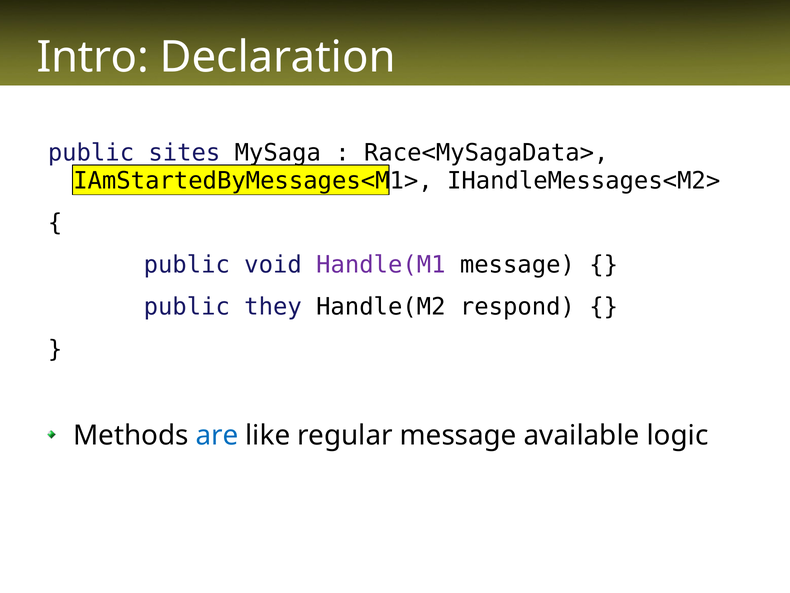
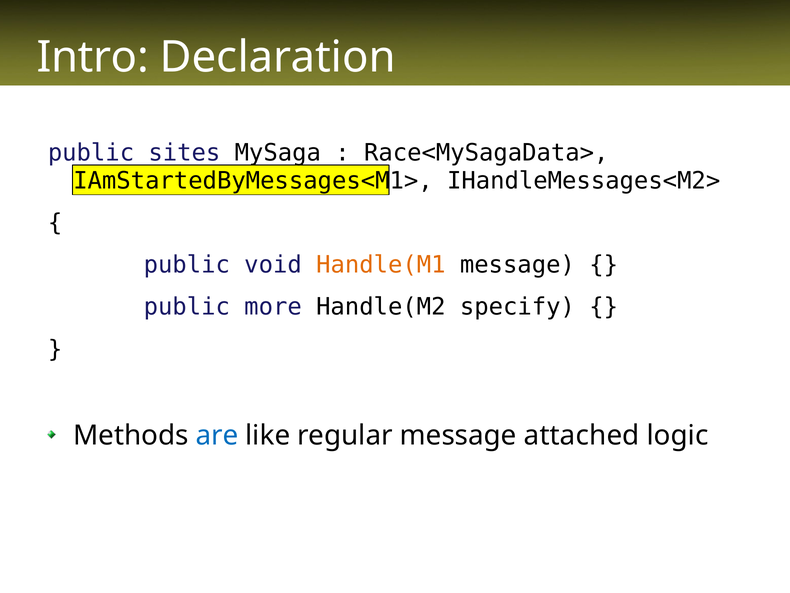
Handle(M1 colour: purple -> orange
they: they -> more
respond: respond -> specify
available: available -> attached
